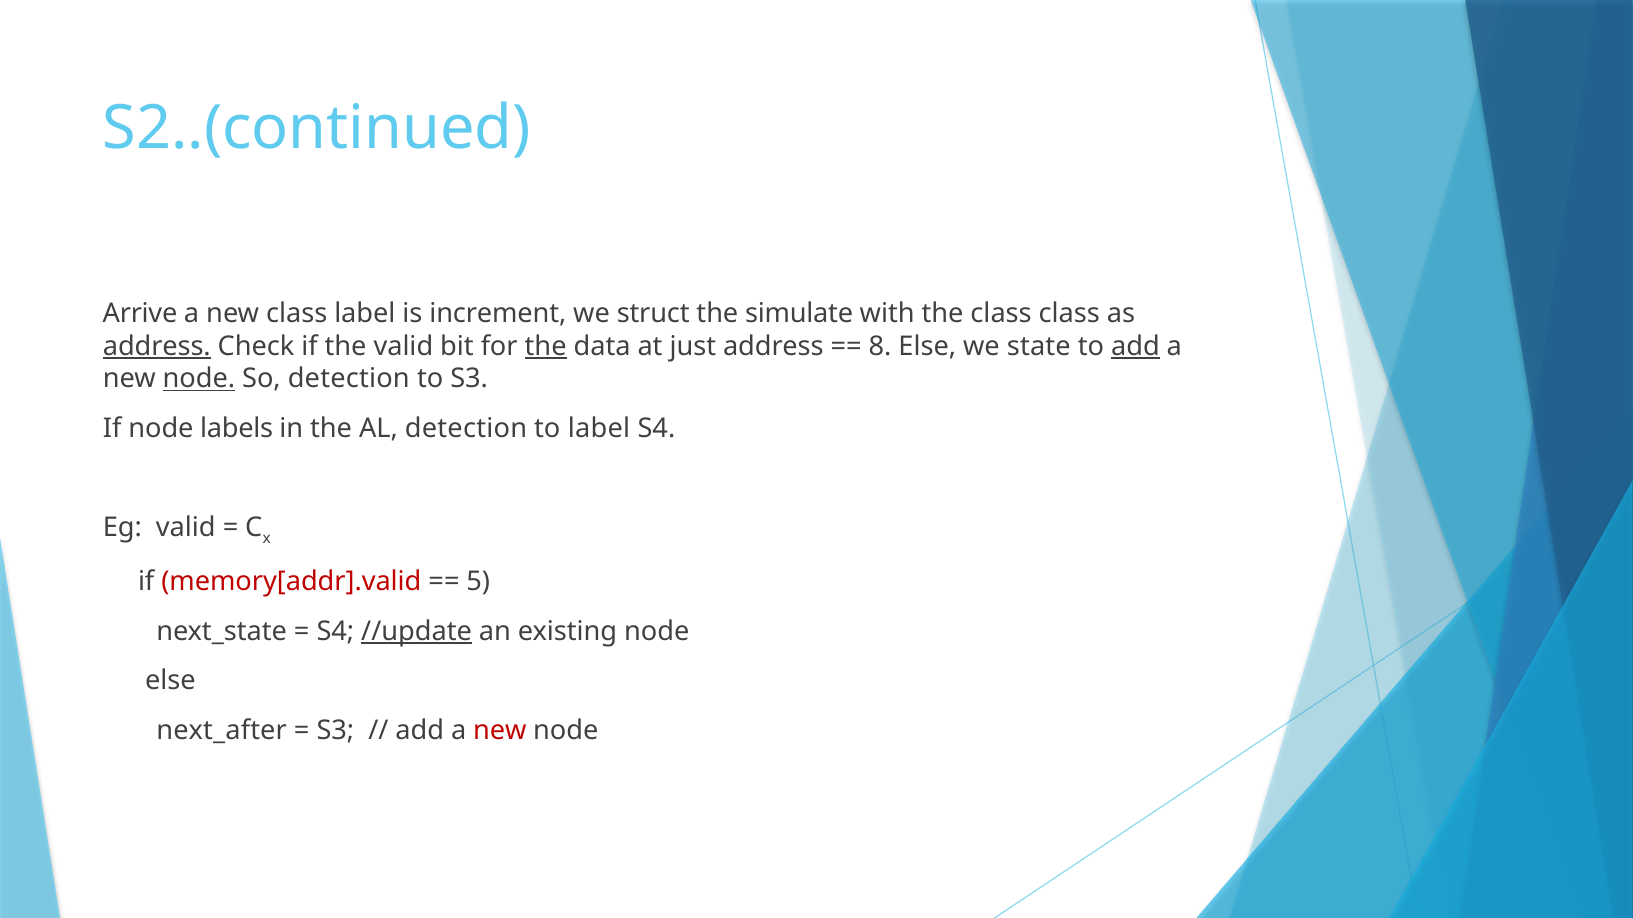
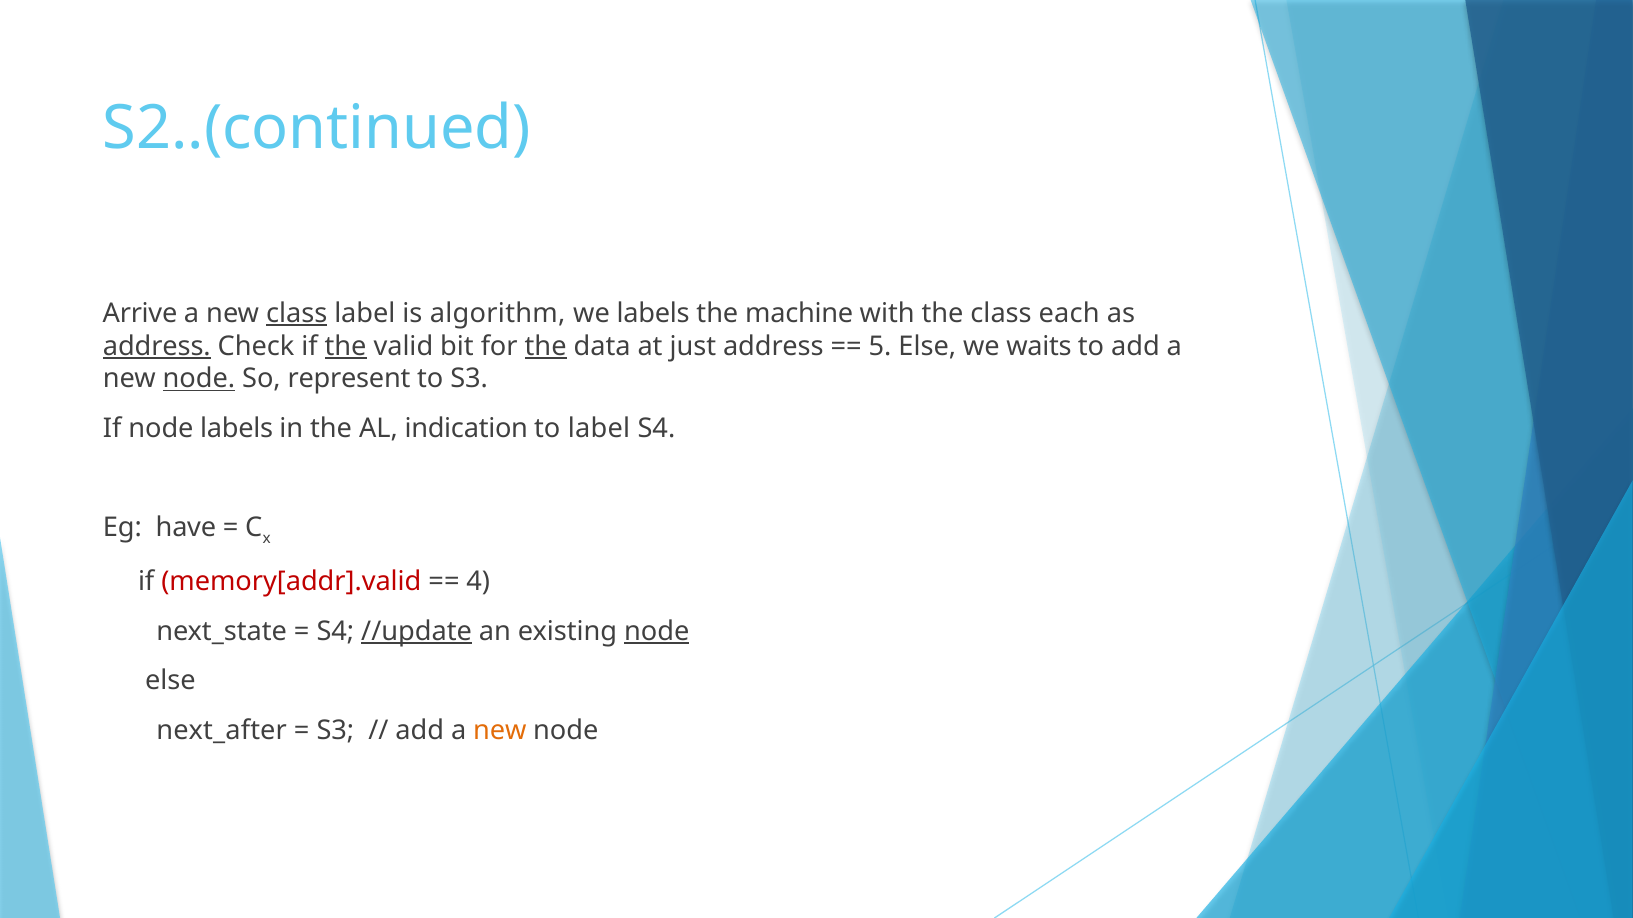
class at (297, 314) underline: none -> present
increment: increment -> algorithm
we struct: struct -> labels
simulate: simulate -> machine
class class: class -> each
the at (346, 346) underline: none -> present
8: 8 -> 5
state: state -> waits
add at (1135, 346) underline: present -> none
So detection: detection -> represent
AL detection: detection -> indication
Eg valid: valid -> have
5: 5 -> 4
node at (657, 632) underline: none -> present
new at (500, 731) colour: red -> orange
